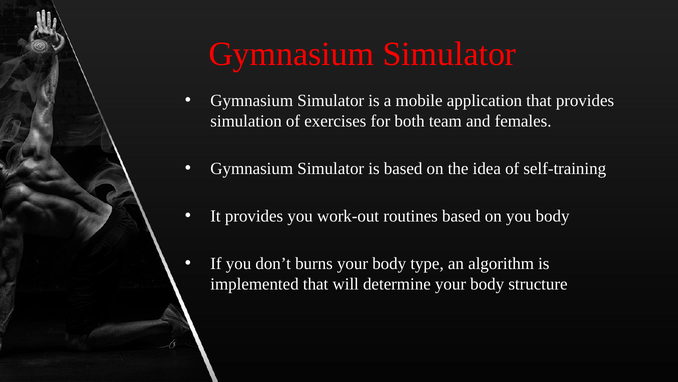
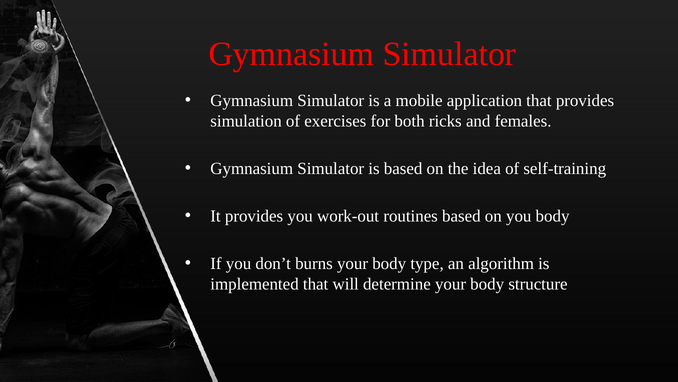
team: team -> ricks
